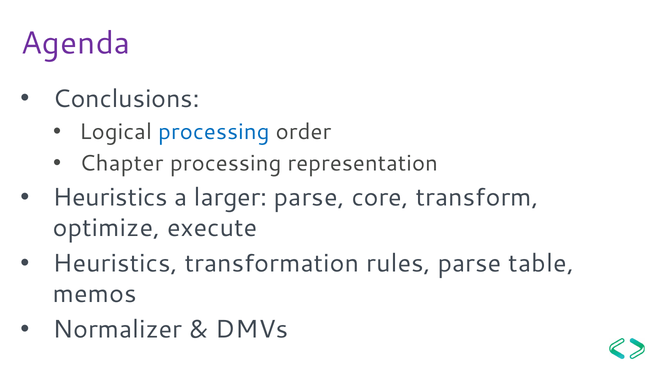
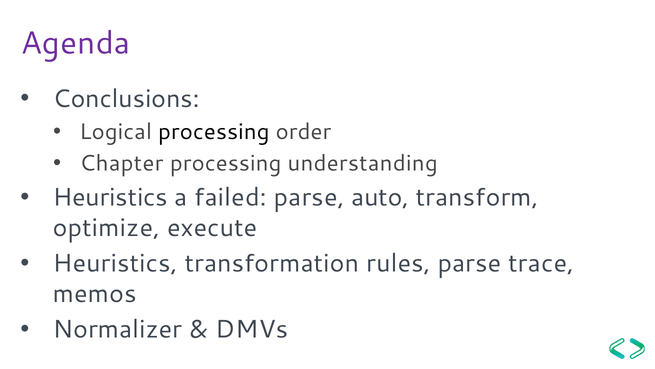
processing at (214, 132) colour: blue -> black
representation: representation -> understanding
larger: larger -> failed
core: core -> auto
table: table -> trace
